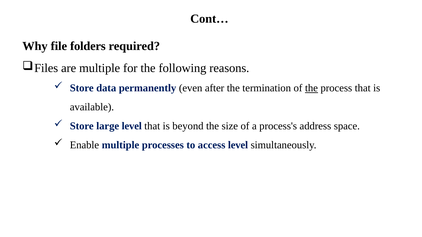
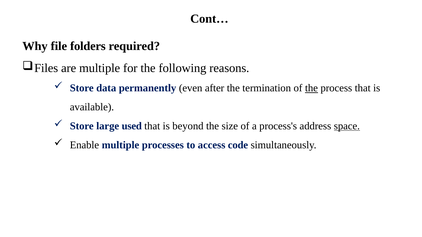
large level: level -> used
space underline: none -> present
access level: level -> code
